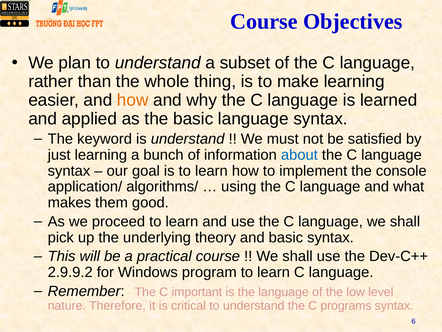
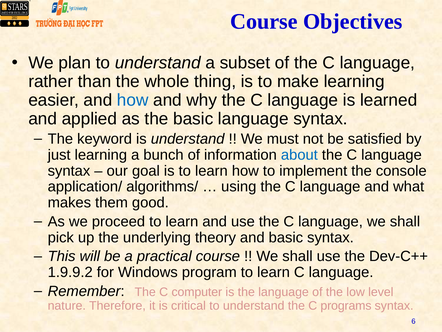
how at (133, 100) colour: orange -> blue
2.9.9.2: 2.9.9.2 -> 1.9.9.2
important: important -> computer
